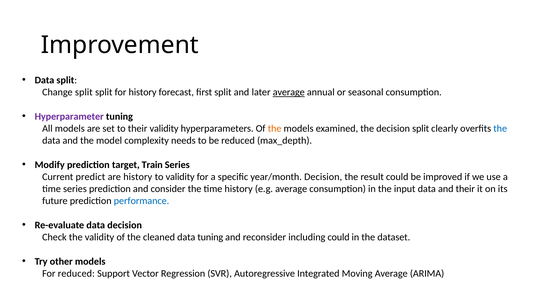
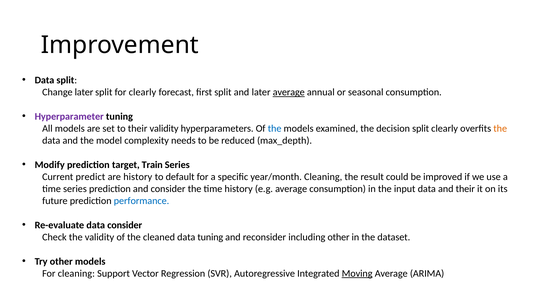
Change split: split -> later
for history: history -> clearly
the at (275, 129) colour: orange -> blue
the at (500, 129) colour: blue -> orange
to validity: validity -> default
year/month Decision: Decision -> Cleaning
data decision: decision -> consider
including could: could -> other
For reduced: reduced -> cleaning
Moving underline: none -> present
